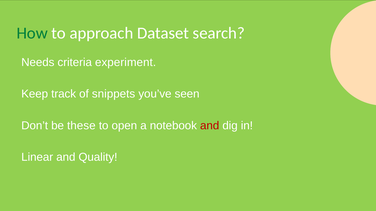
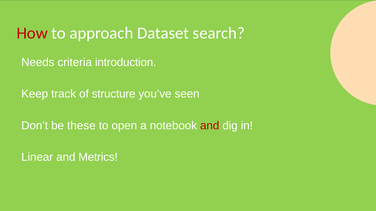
How colour: green -> red
experiment: experiment -> introduction
snippets: snippets -> structure
Quality: Quality -> Metrics
